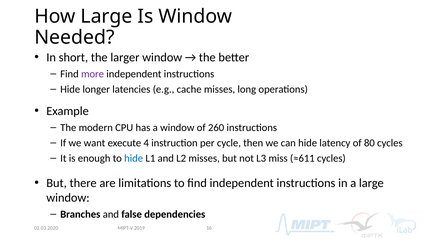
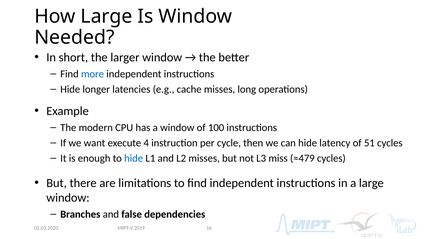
more colour: purple -> blue
260: 260 -> 100
80: 80 -> 51
≈611: ≈611 -> ≈479
